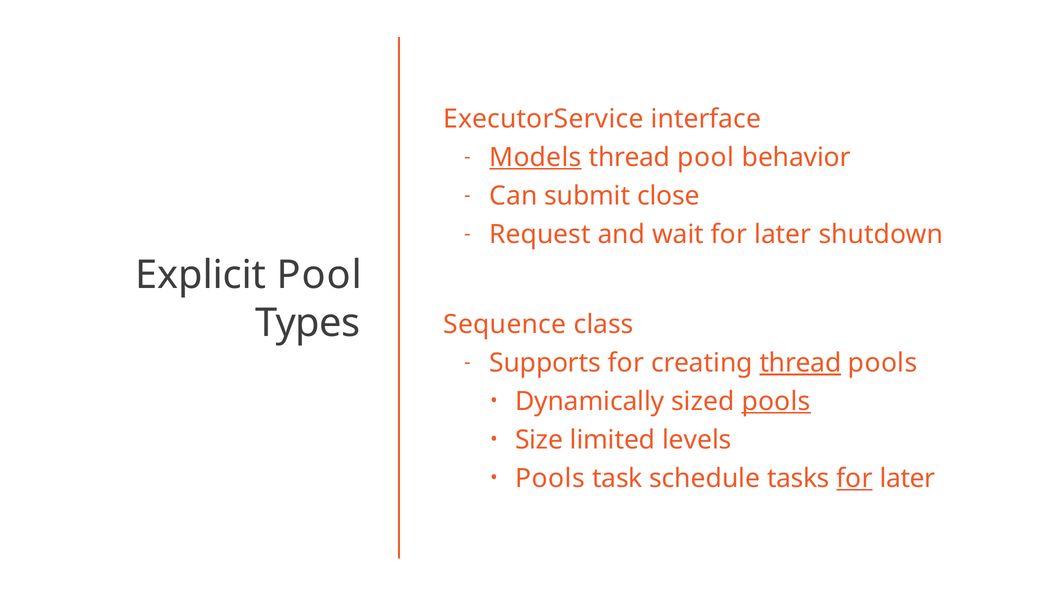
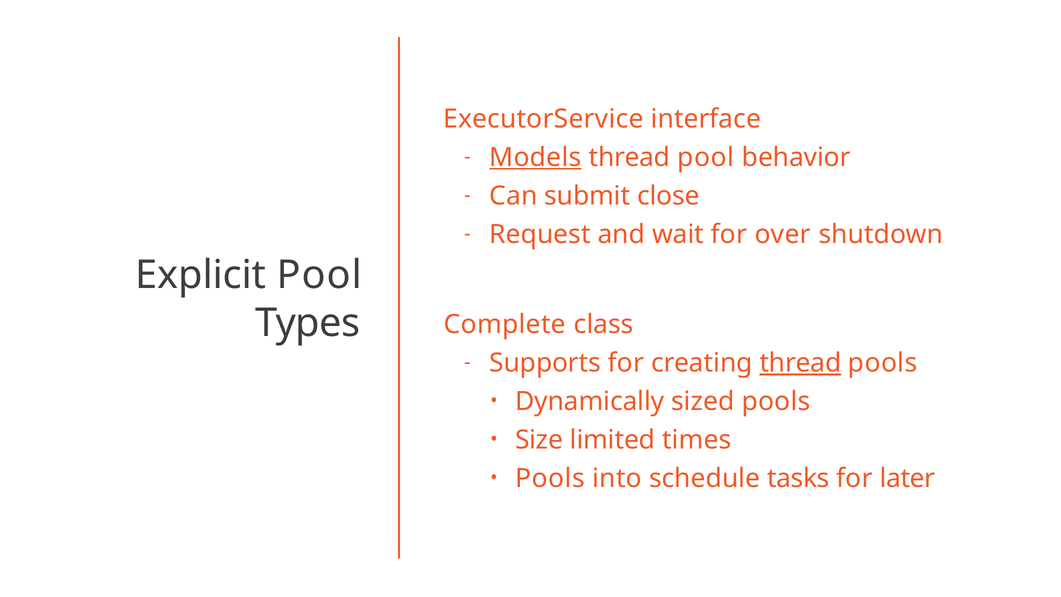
wait for later: later -> over
Sequence: Sequence -> Complete
pools at (776, 401) underline: present -> none
levels: levels -> times
task: task -> into
for at (854, 478) underline: present -> none
